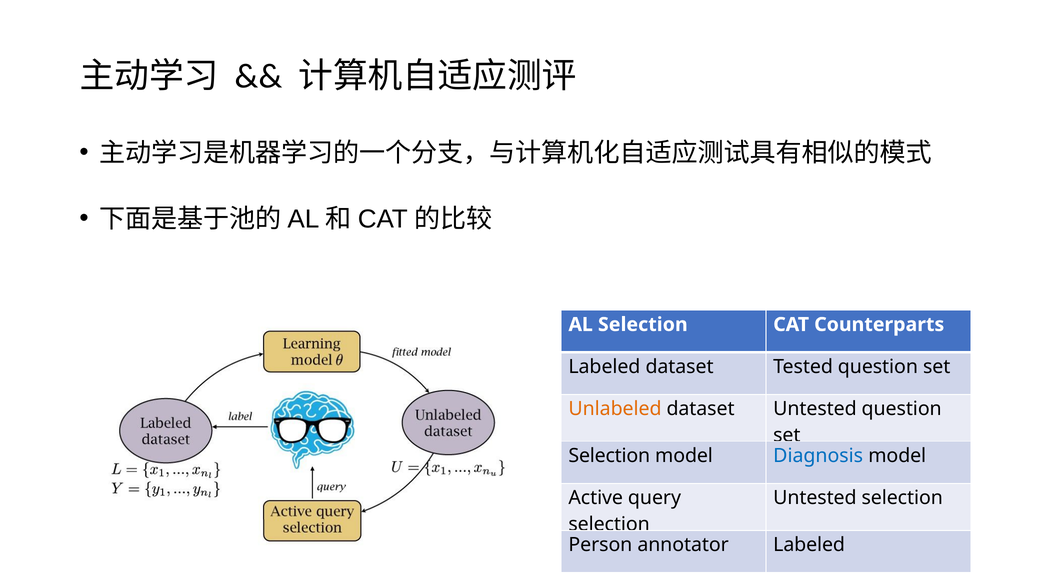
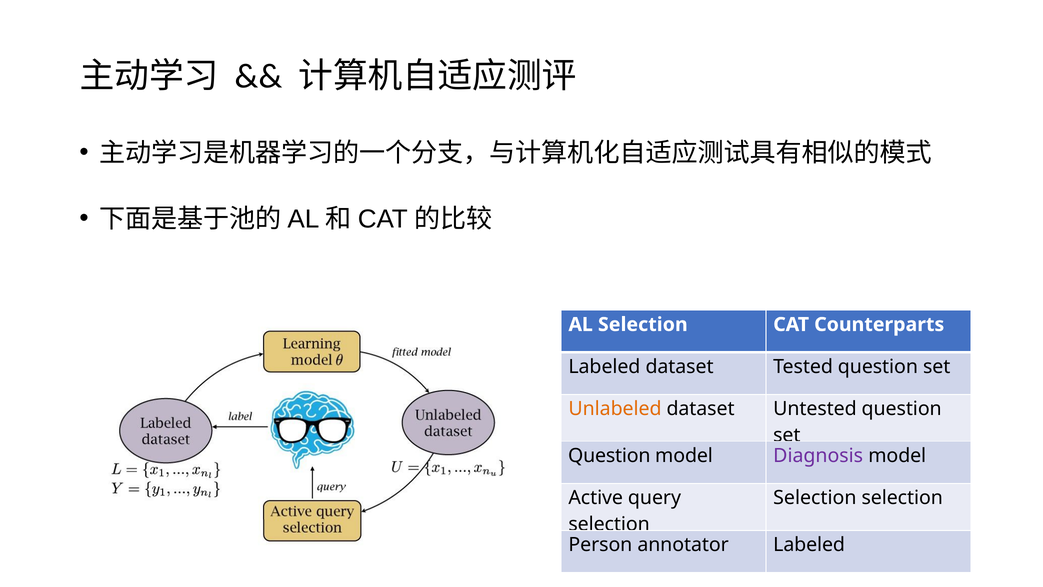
Selection at (609, 455): Selection -> Question
Diagnosis colour: blue -> purple
Untested at (815, 497): Untested -> Selection
